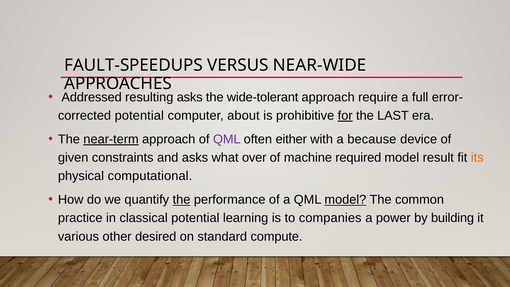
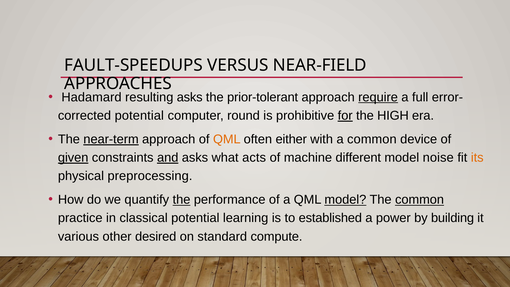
NEAR-WIDE: NEAR-WIDE -> NEAR-FIELD
Addressed: Addressed -> Hadamard
wide-tolerant: wide-tolerant -> prior-tolerant
require underline: none -> present
about: about -> round
LAST: LAST -> HIGH
QML at (227, 139) colour: purple -> orange
a because: because -> common
given underline: none -> present
and underline: none -> present
over: over -> acts
required: required -> different
result: result -> noise
computational: computational -> preprocessing
common at (420, 200) underline: none -> present
companies: companies -> established
